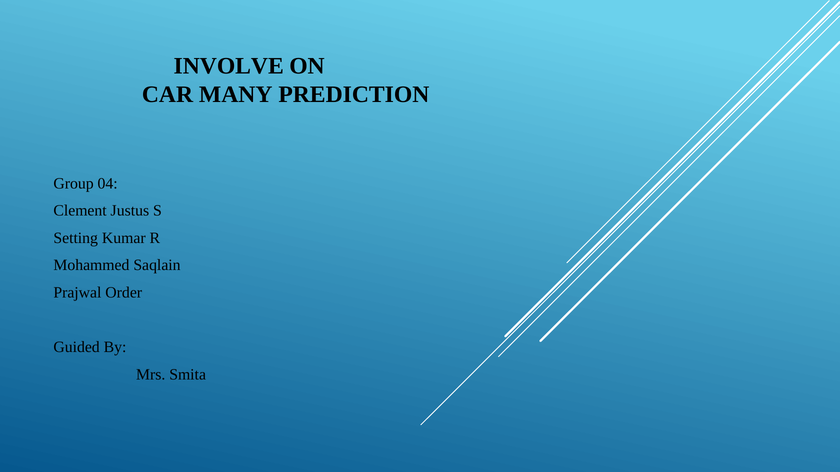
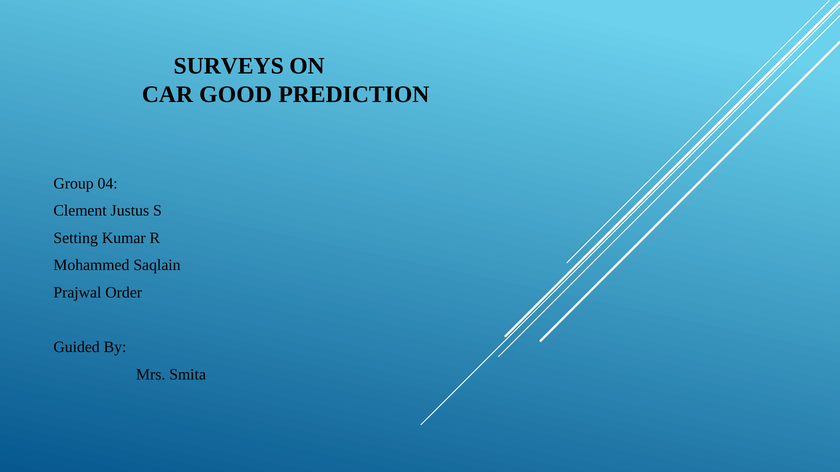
INVOLVE: INVOLVE -> SURVEYS
MANY: MANY -> GOOD
